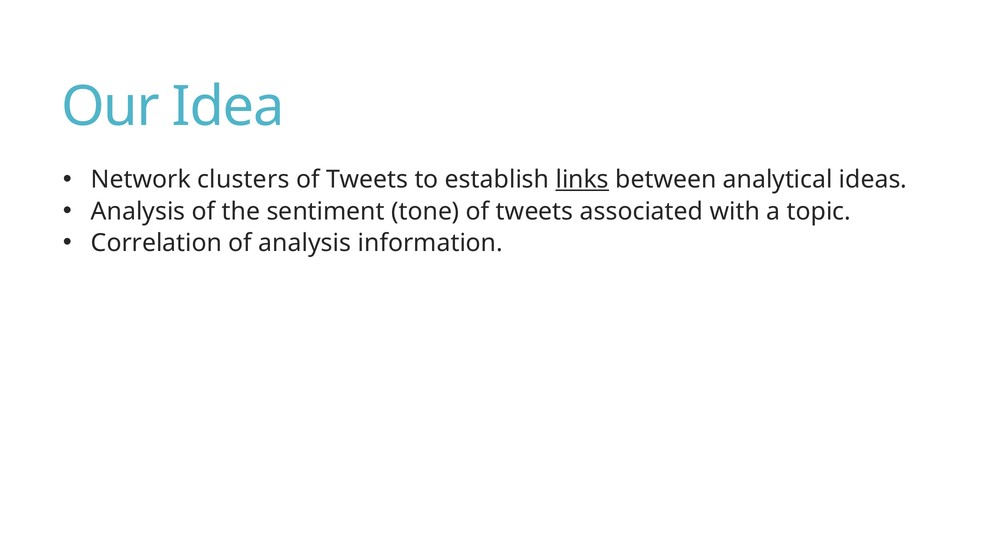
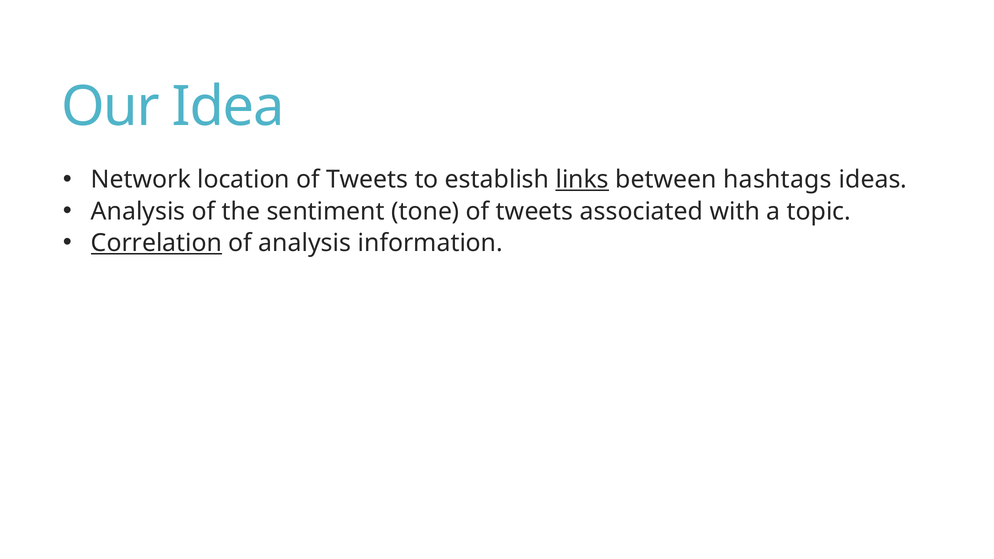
clusters: clusters -> location
analytical: analytical -> hashtags
Correlation underline: none -> present
